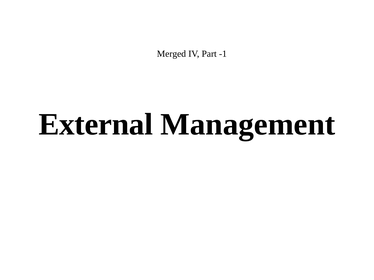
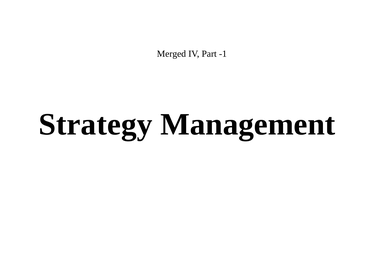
External: External -> Strategy
